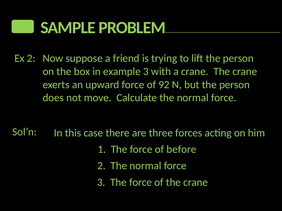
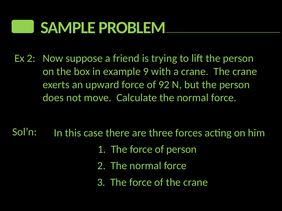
example 3: 3 -> 9
of before: before -> person
